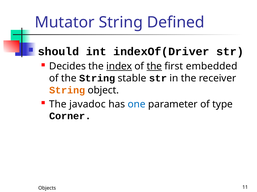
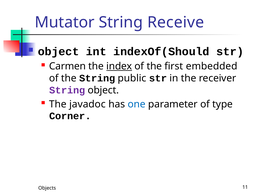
Defined: Defined -> Receive
should at (58, 52): should -> object
indexOf(Driver: indexOf(Driver -> indexOf(Should
Decides: Decides -> Carmen
the at (154, 67) underline: present -> none
stable: stable -> public
String at (67, 91) colour: orange -> purple
